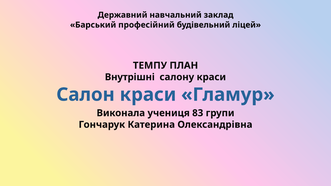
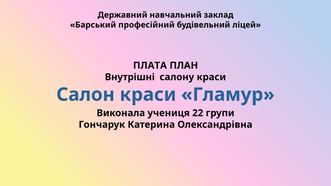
ТЕМПУ: ТЕМПУ -> ПЛАТА
83: 83 -> 22
